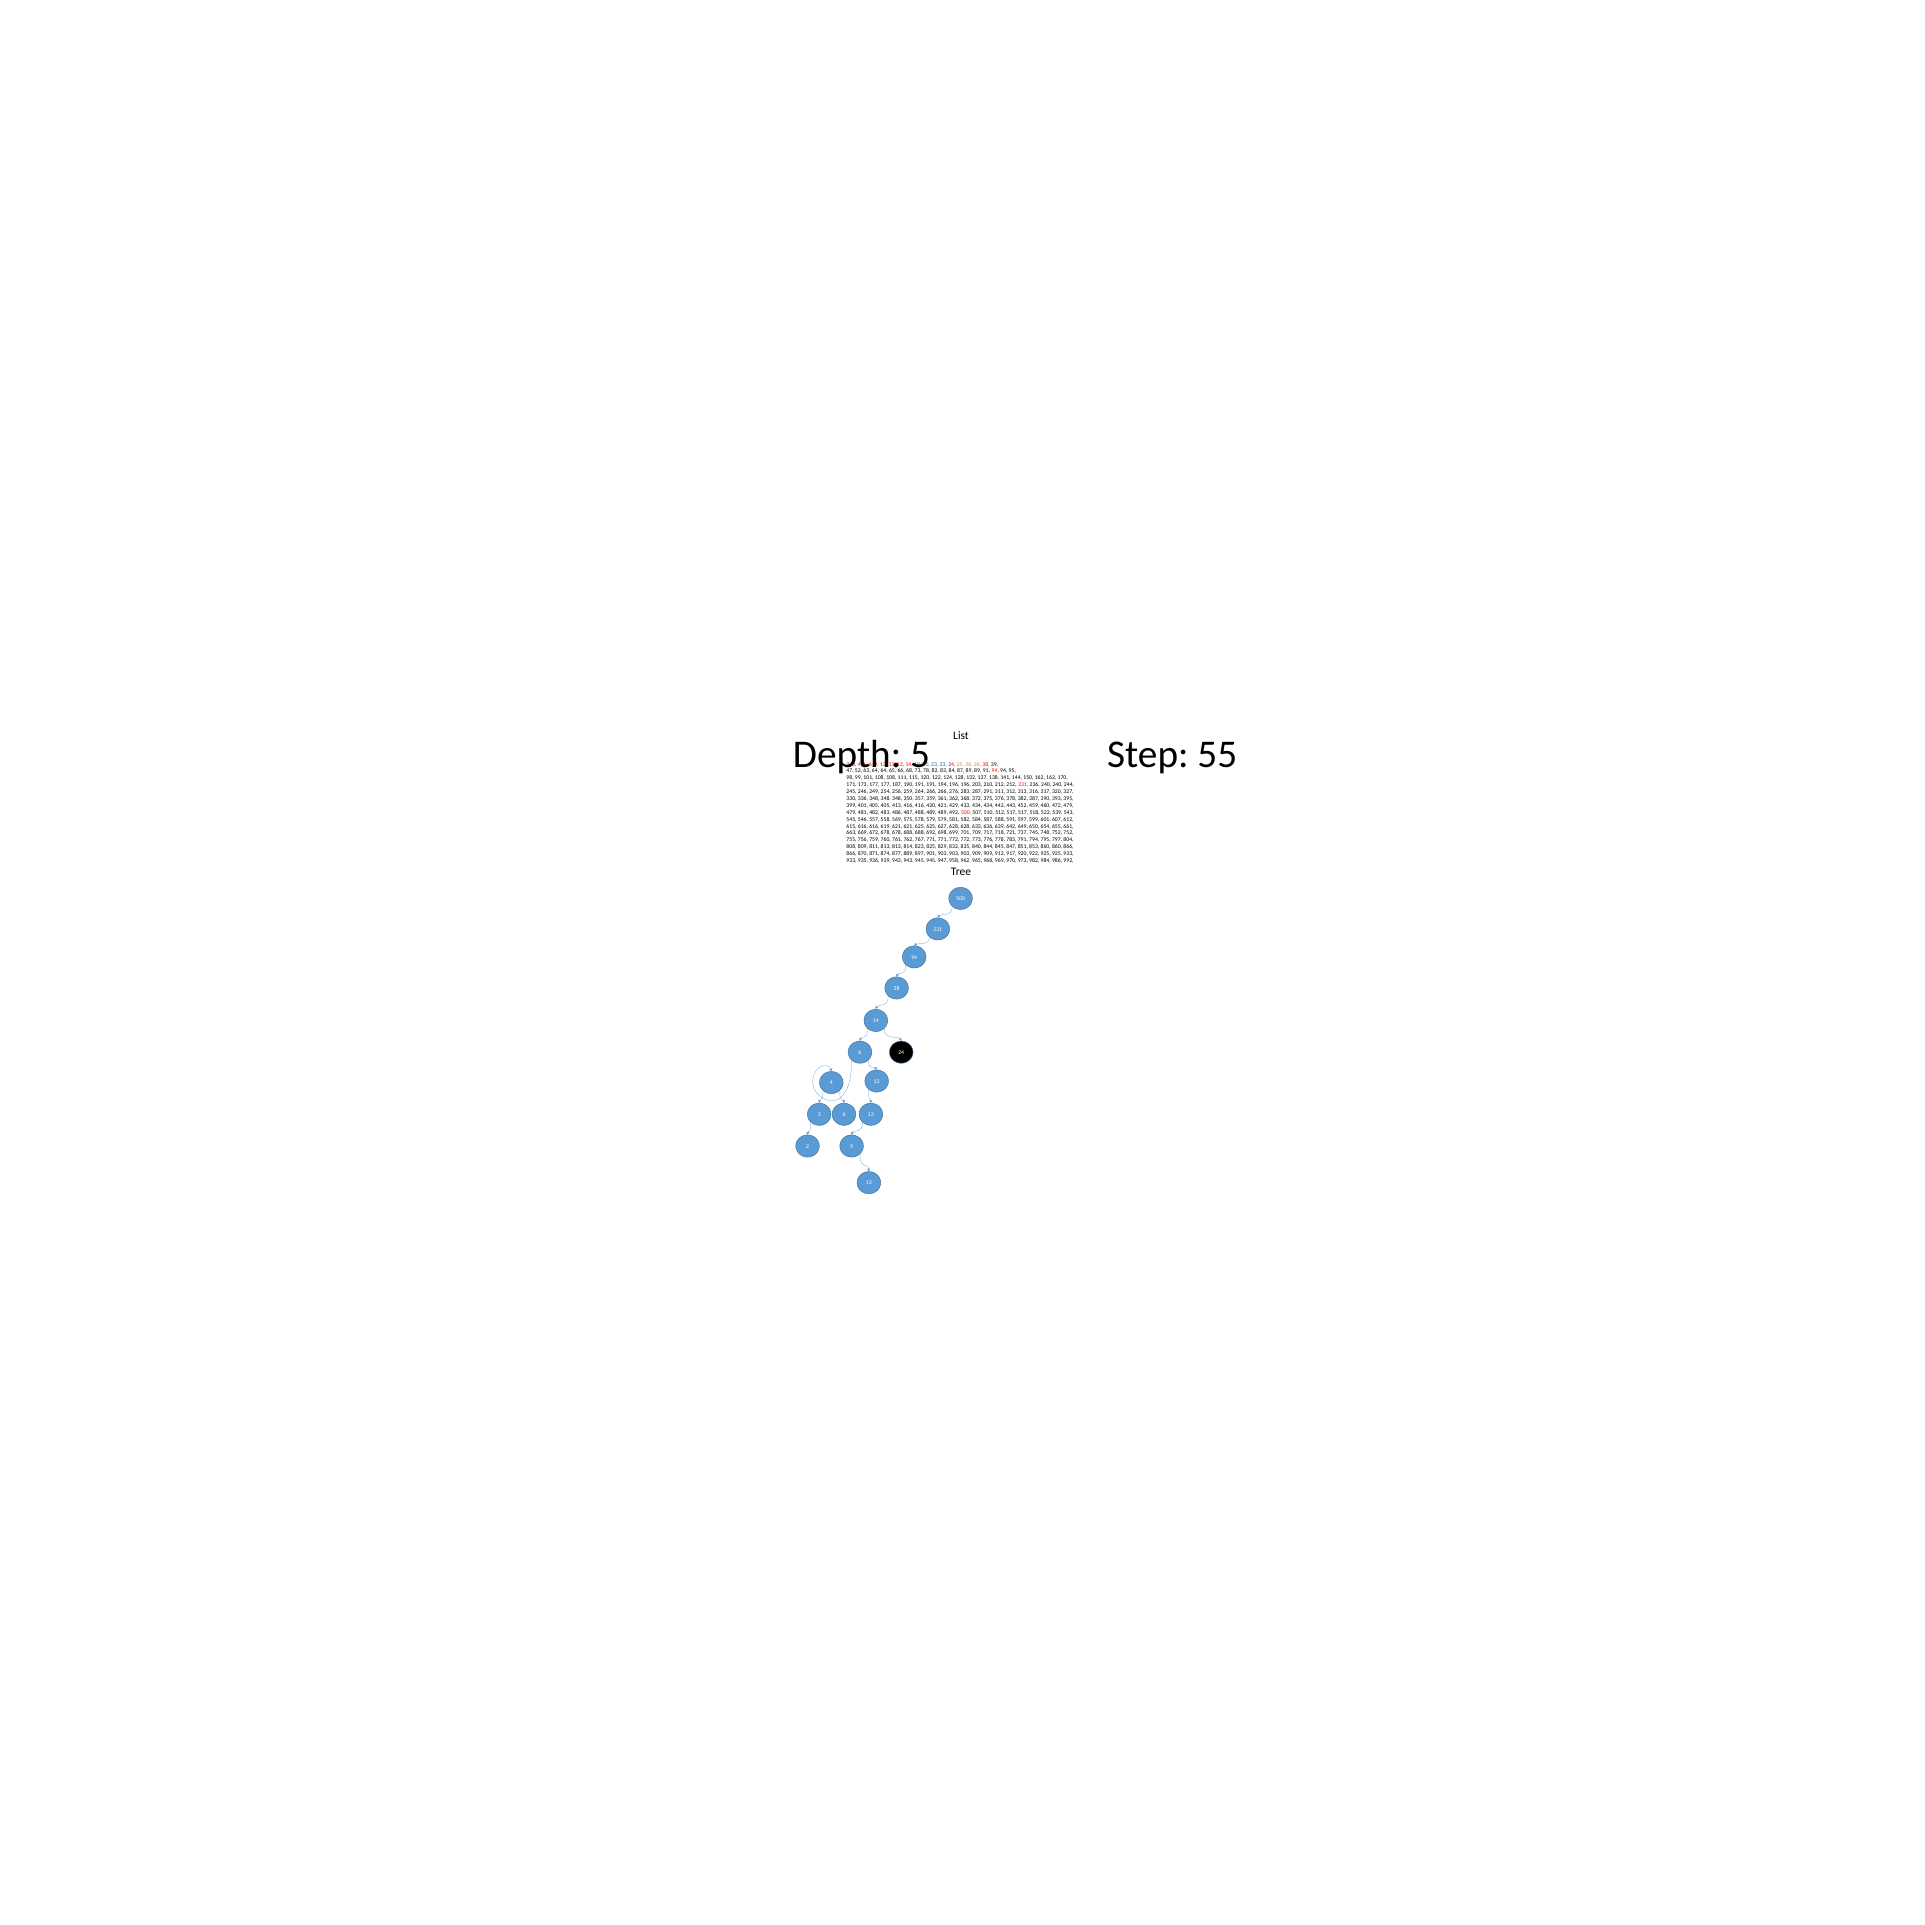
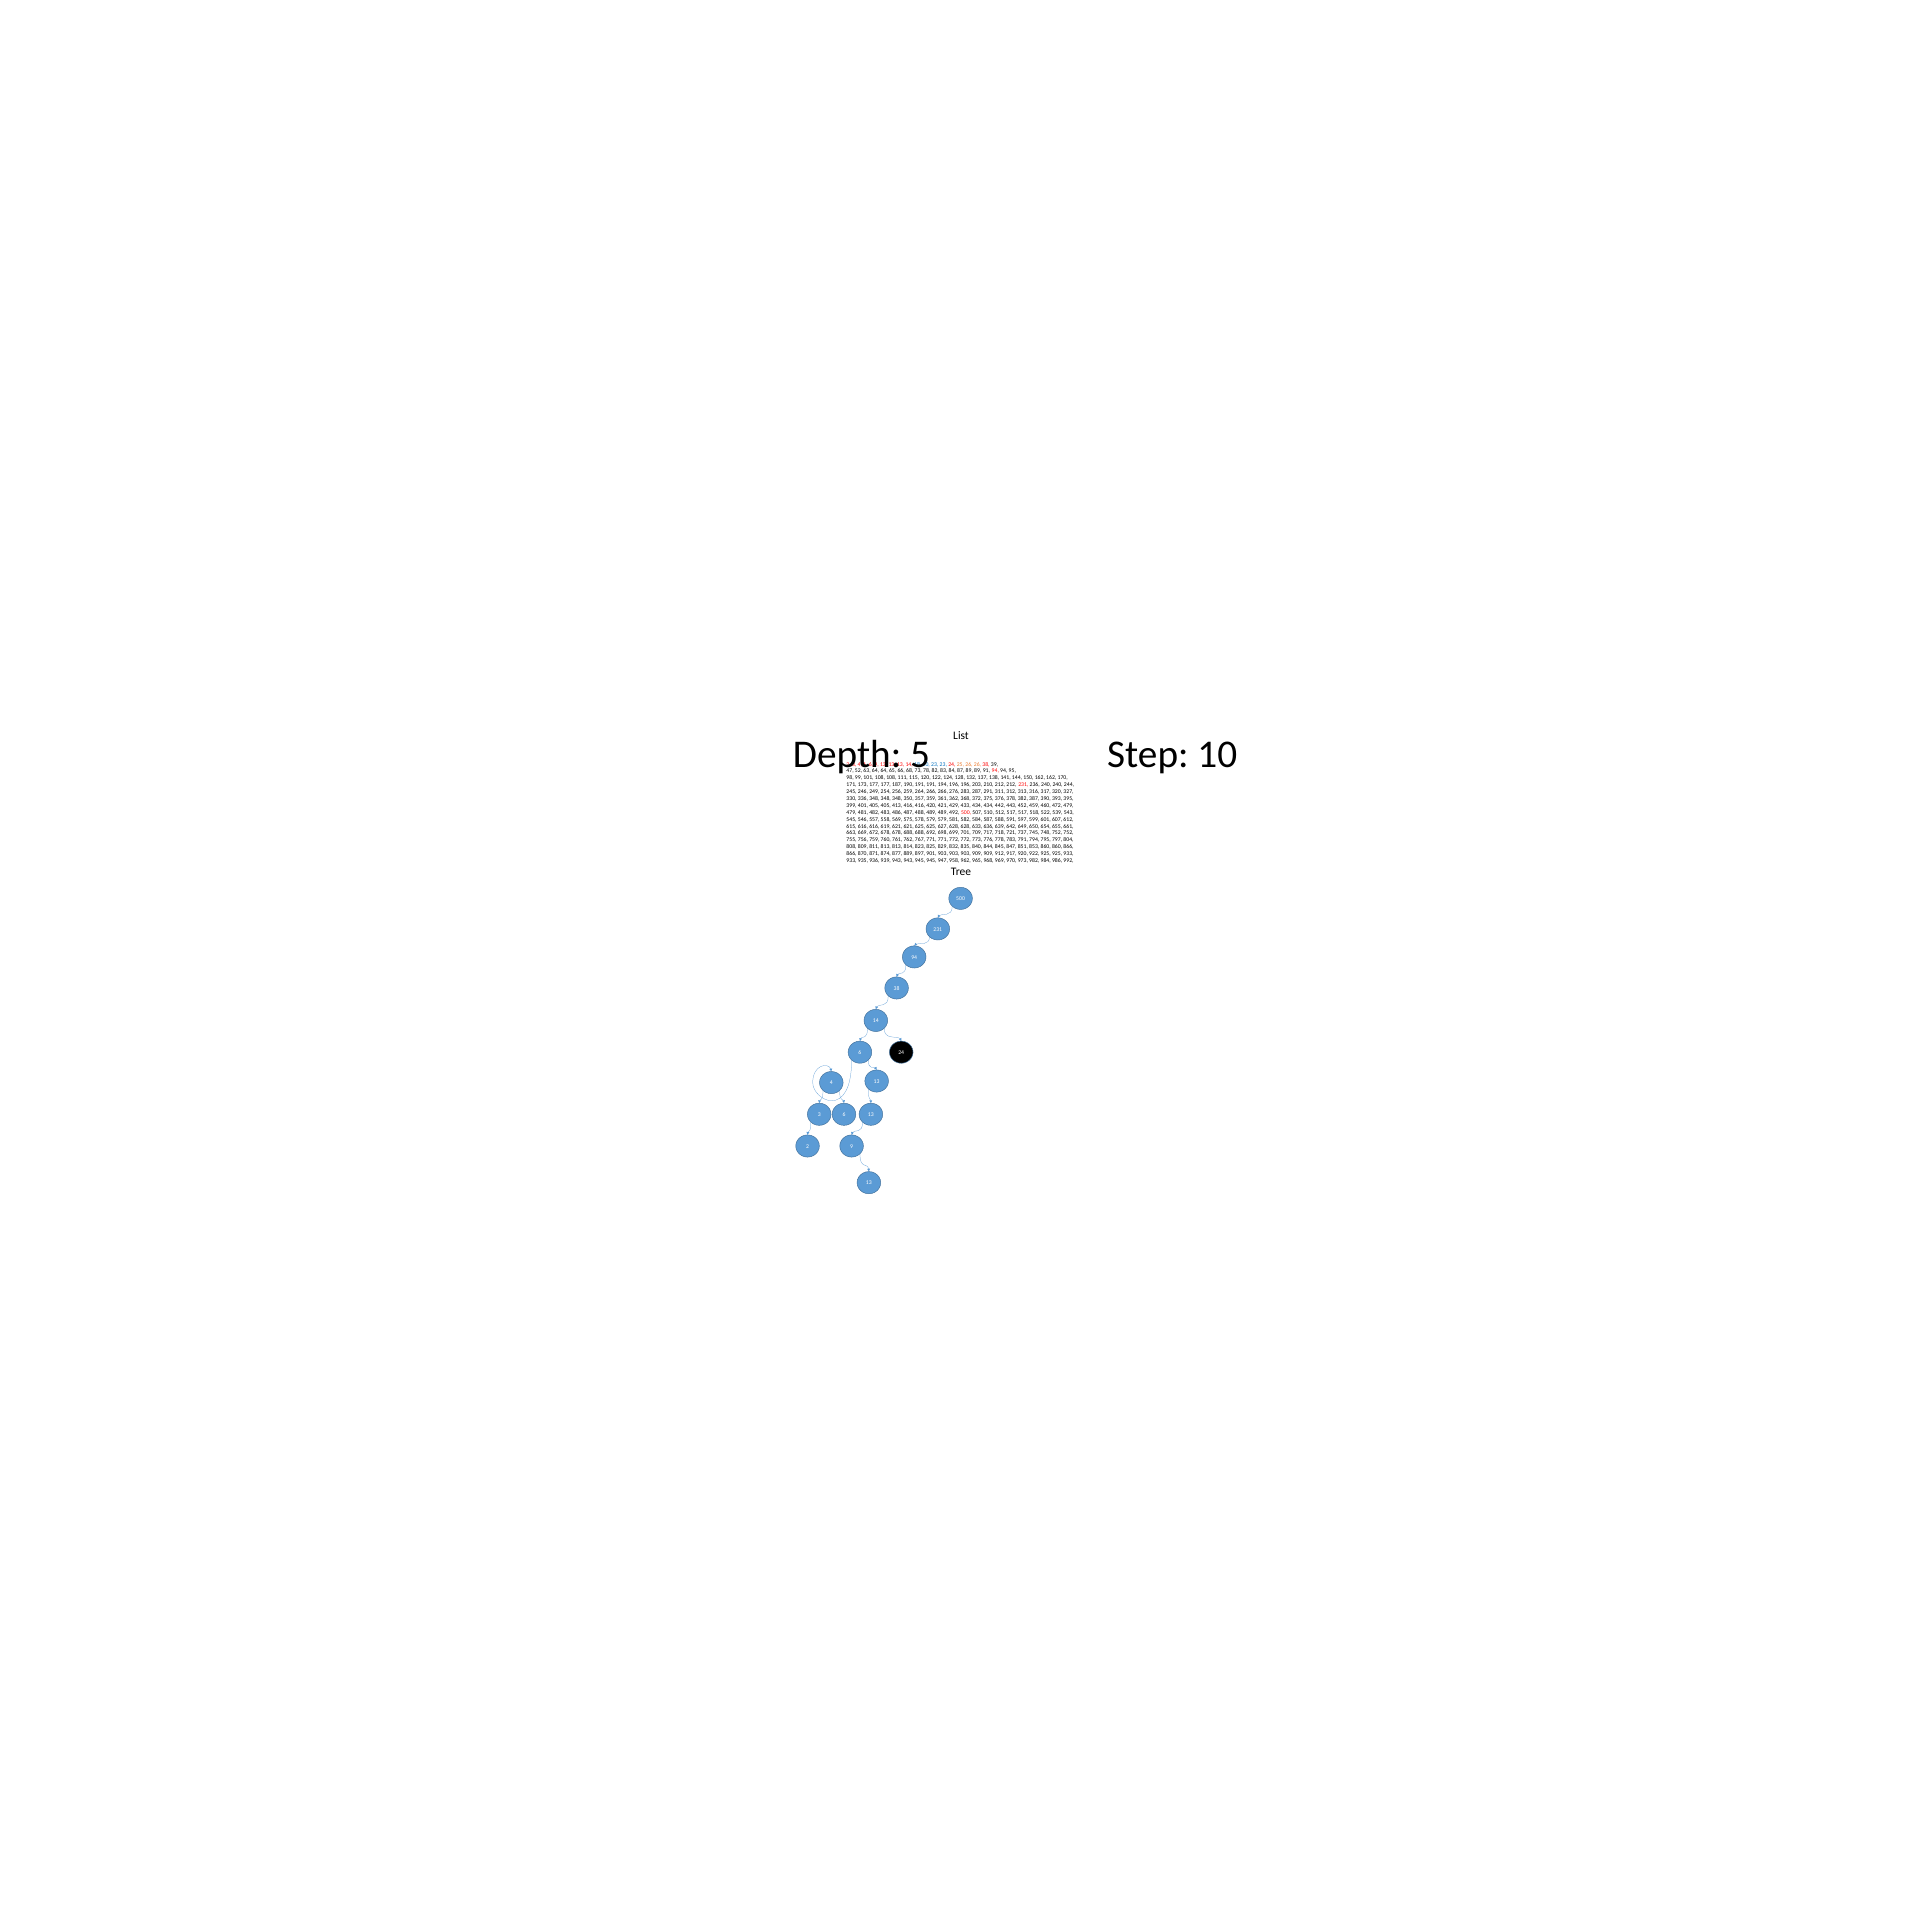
55: 55 -> 10
